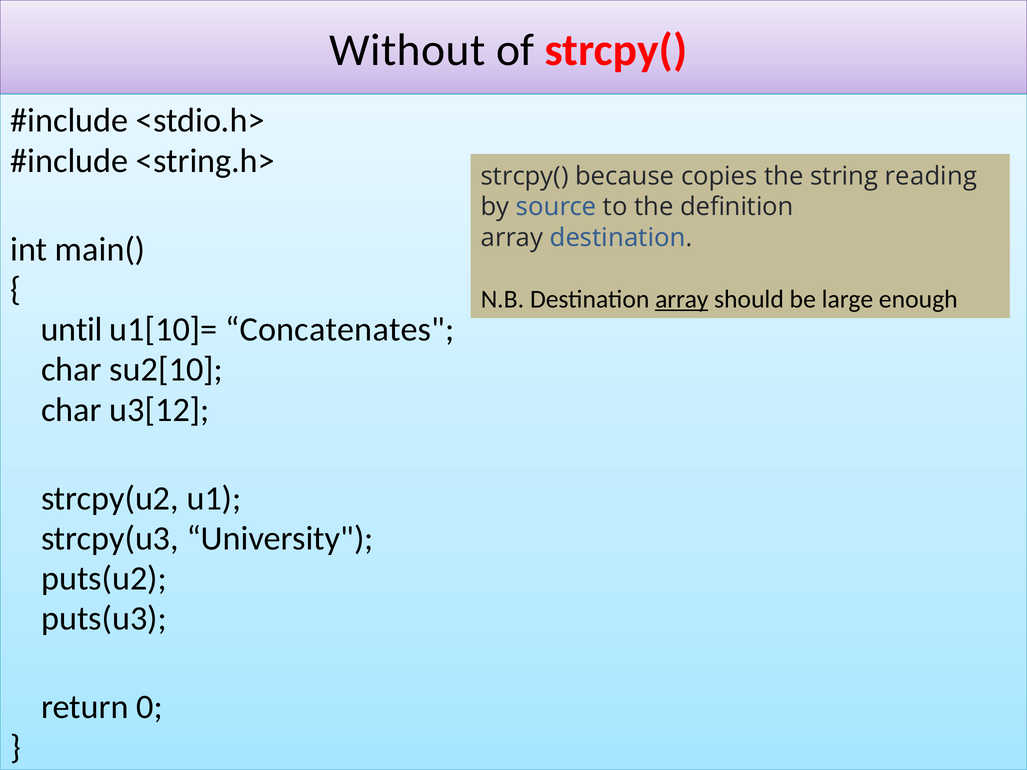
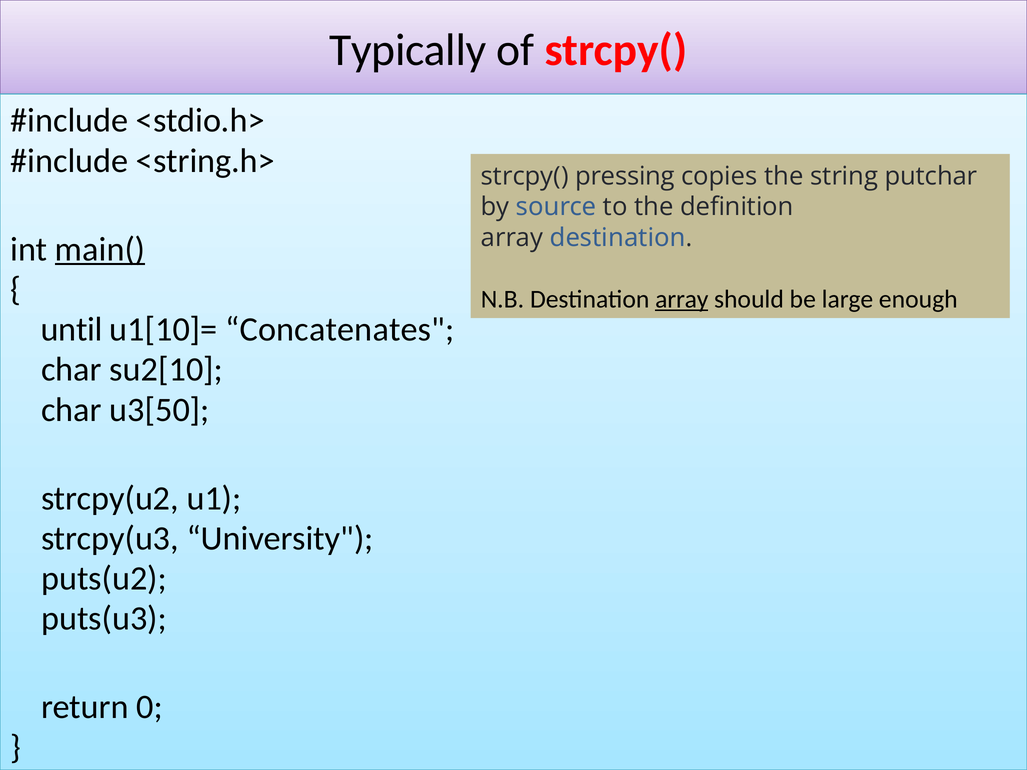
Without: Without -> Typically
because: because -> pressing
reading: reading -> putchar
main( underline: none -> present
u3[12: u3[12 -> u3[50
